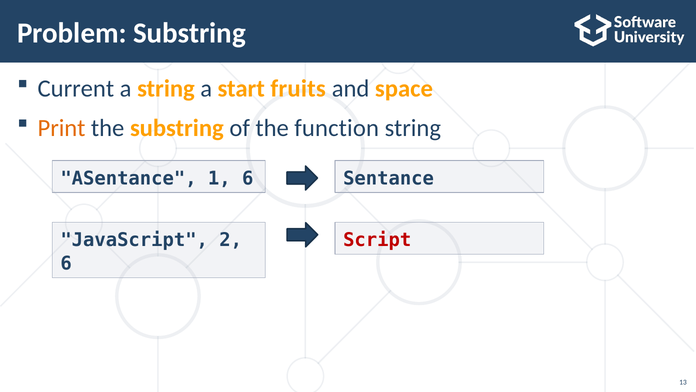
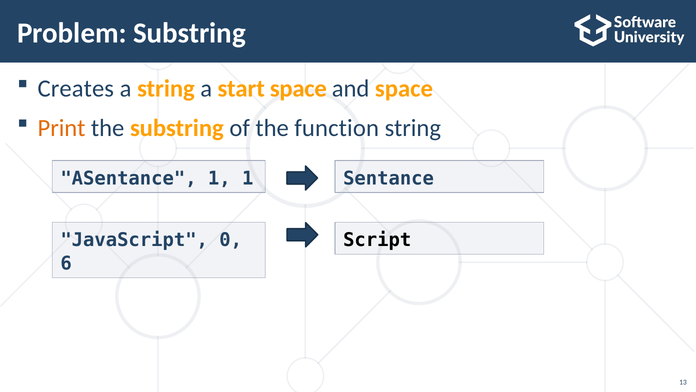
Current: Current -> Creates
start fruits: fruits -> space
1 6: 6 -> 1
2: 2 -> 0
Script colour: red -> black
